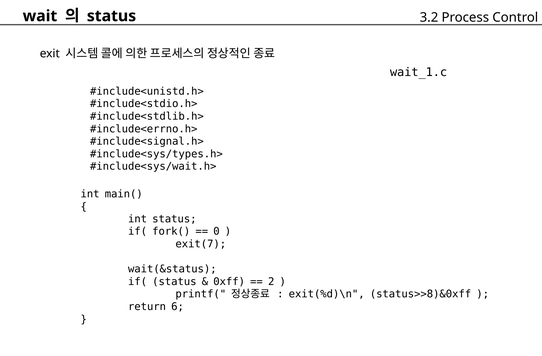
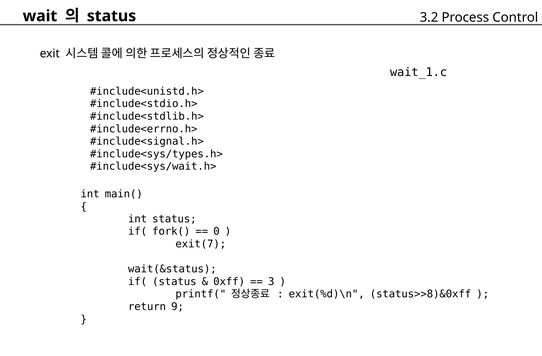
2: 2 -> 3
6: 6 -> 9
